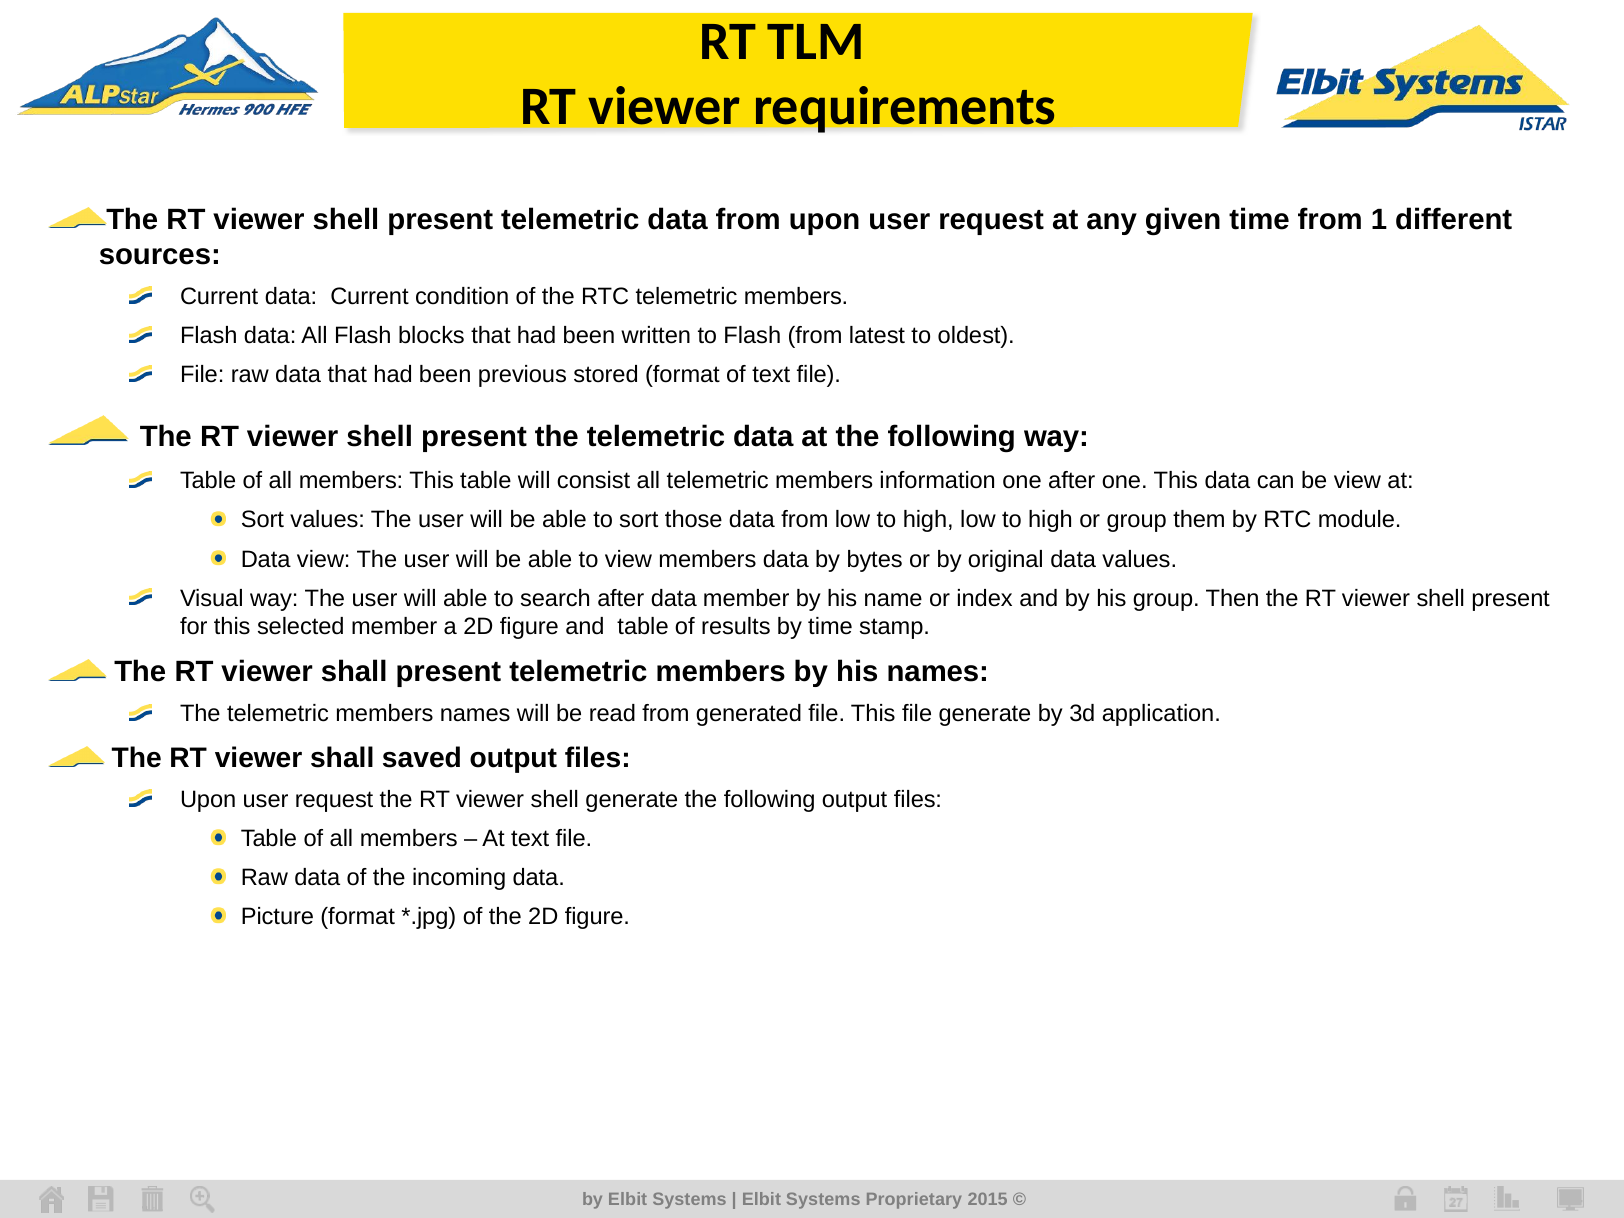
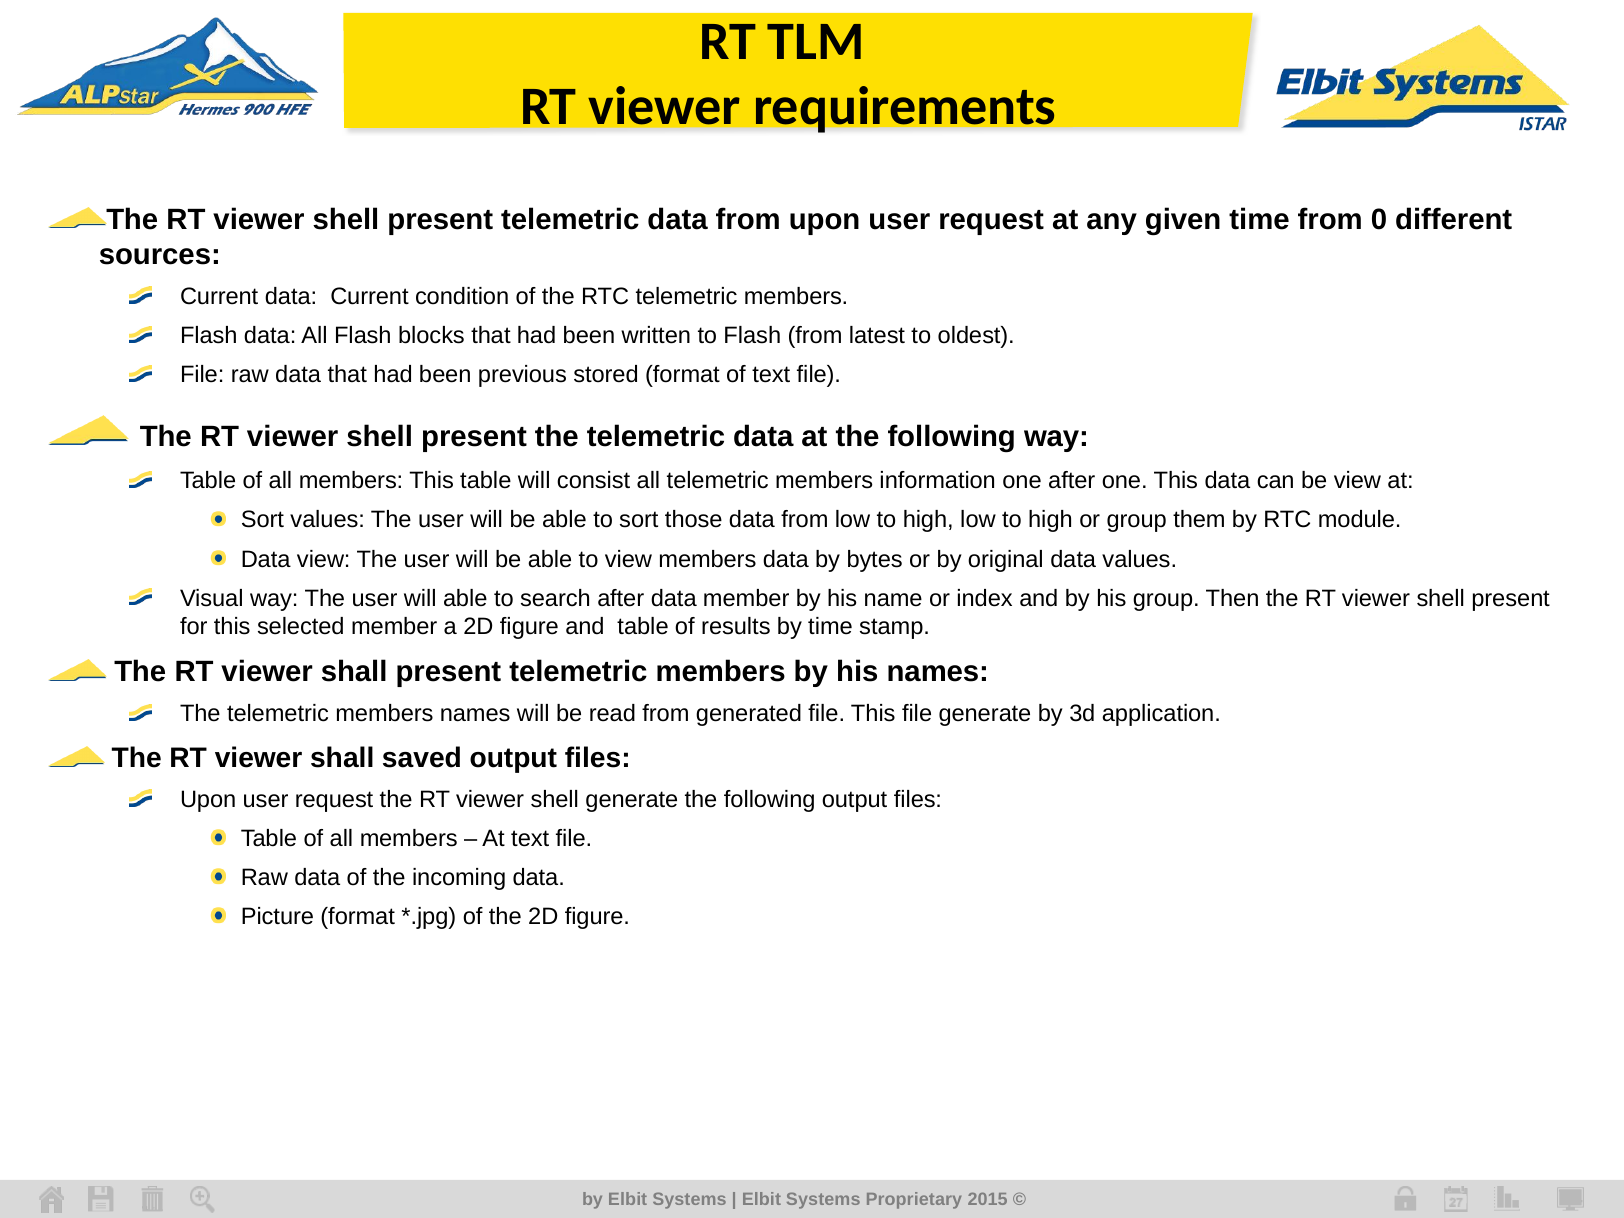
1: 1 -> 0
